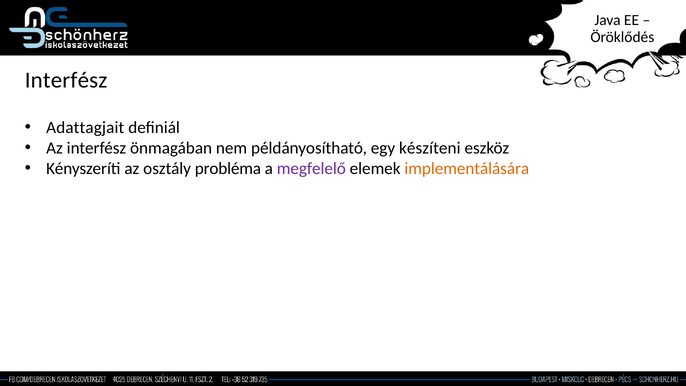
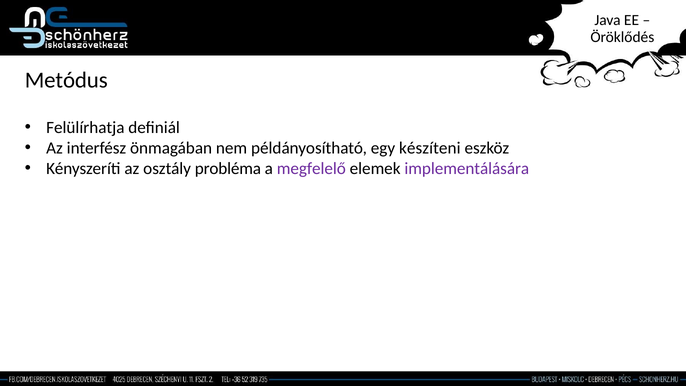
Interfész at (66, 80): Interfész -> Metódus
Adattagjait: Adattagjait -> Felülírhatja
implementálására colour: orange -> purple
